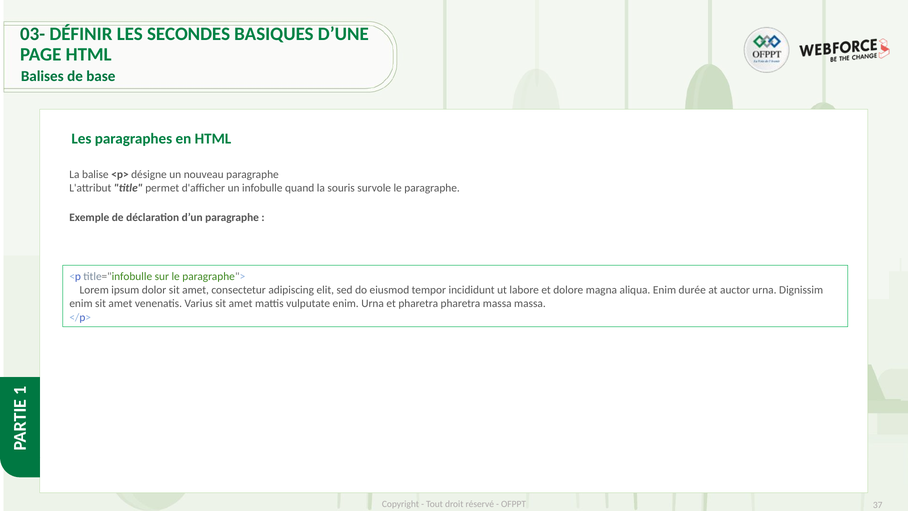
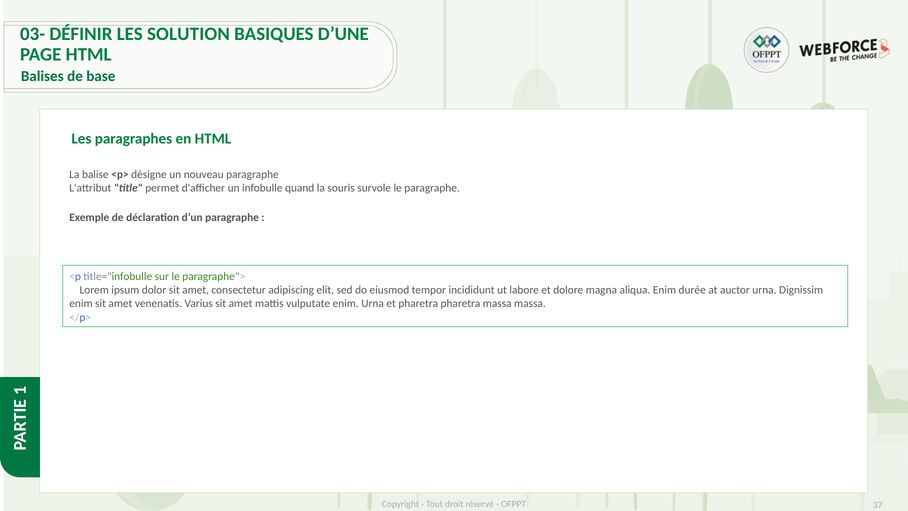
SECONDES: SECONDES -> SOLUTION
